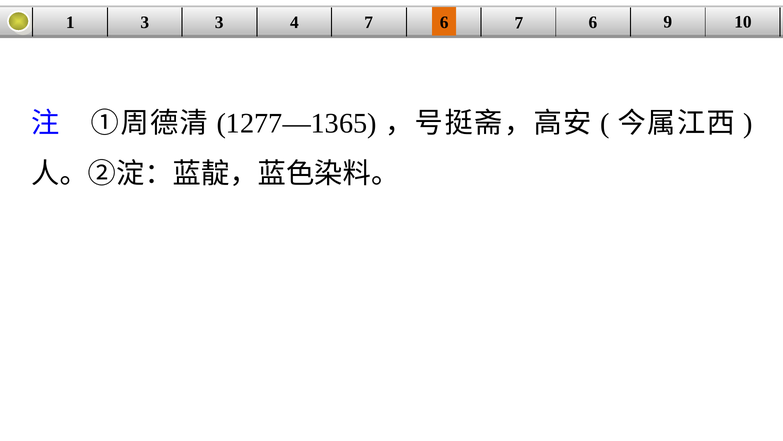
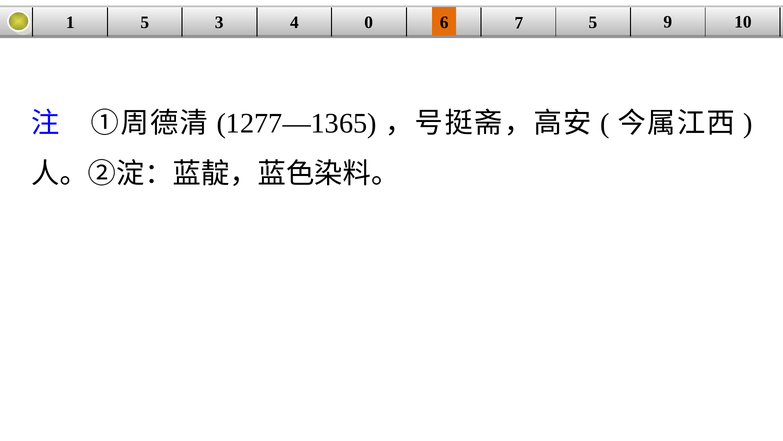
1 3: 3 -> 5
4 7: 7 -> 0
6 7 6: 6 -> 5
